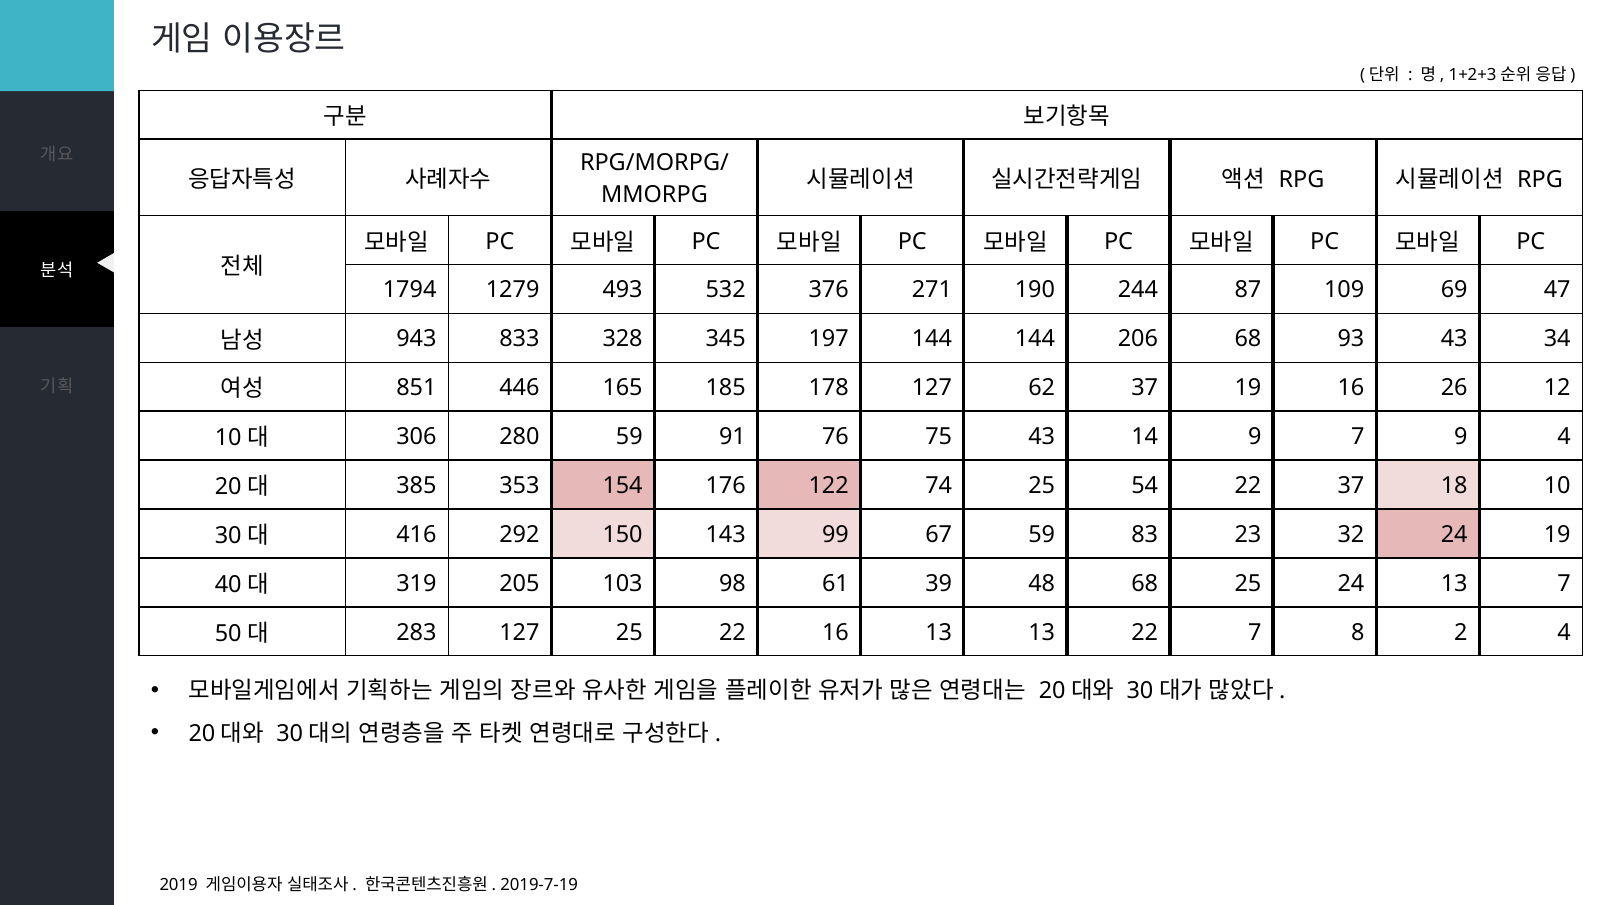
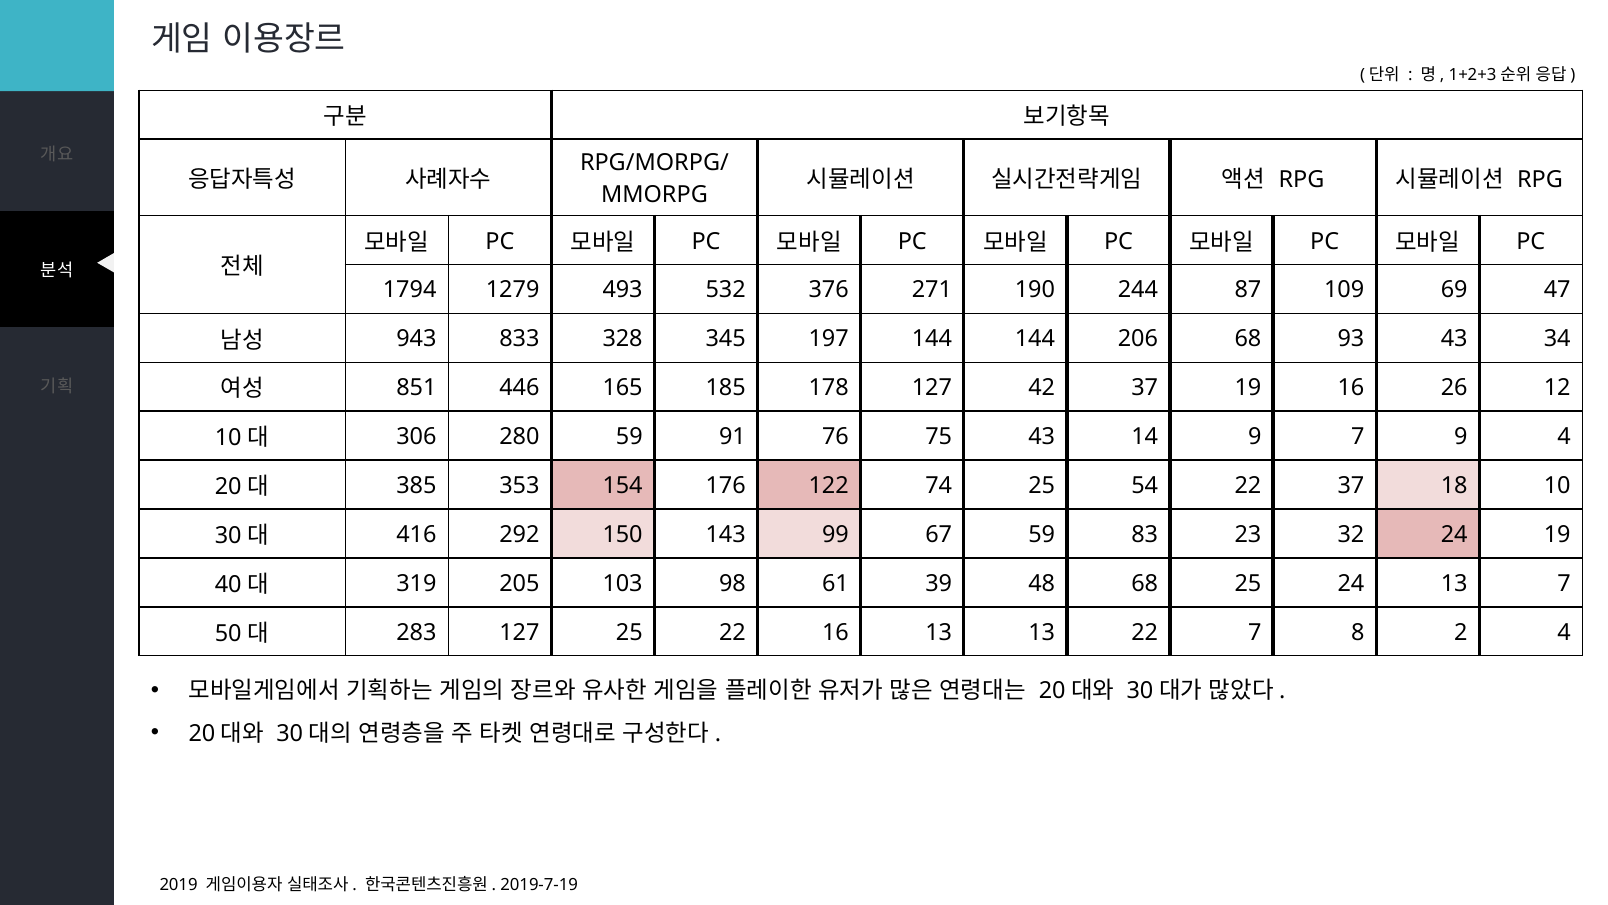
62: 62 -> 42
